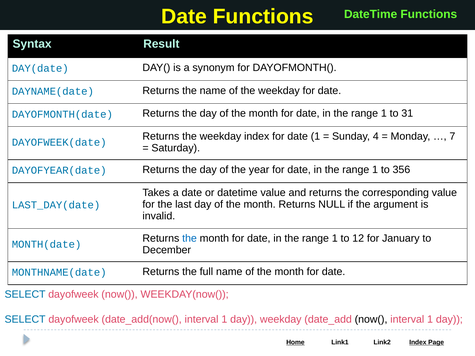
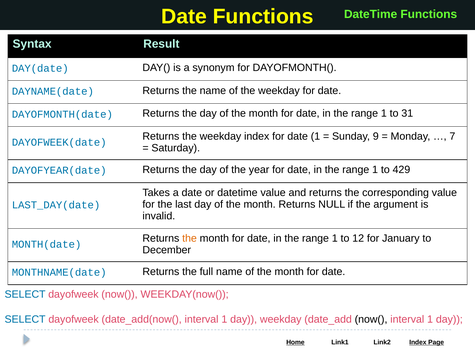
4: 4 -> 9
356: 356 -> 429
the at (189, 239) colour: blue -> orange
